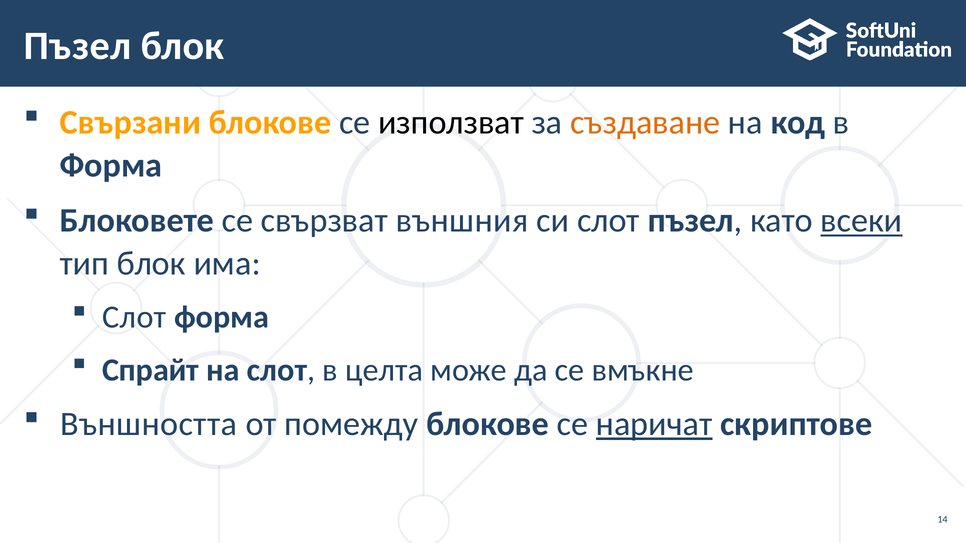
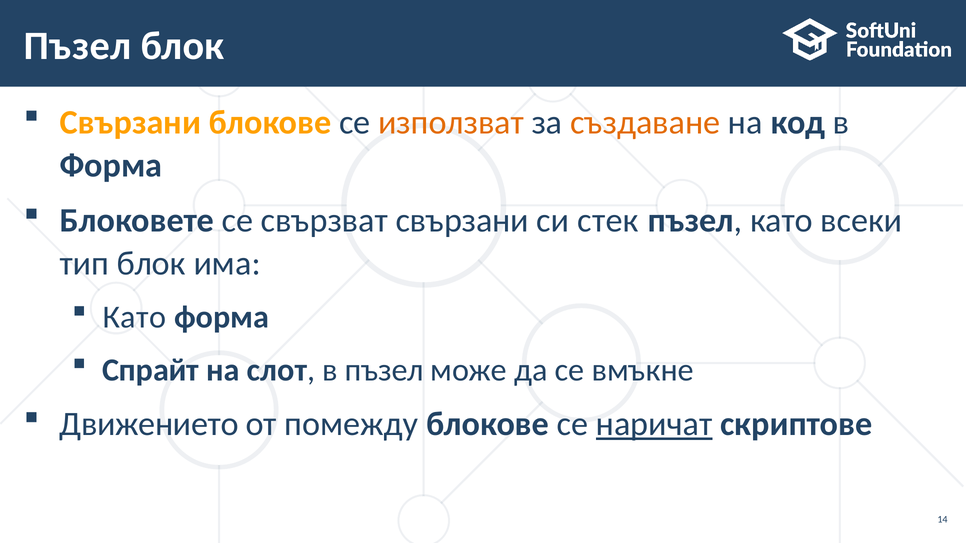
използват colour: black -> orange
свързват външния: външния -> свързани
си слот: слот -> стек
всеки underline: present -> none
Слот at (134, 318): Слот -> Като
в целта: целта -> пъзел
Външността: Външността -> Движението
